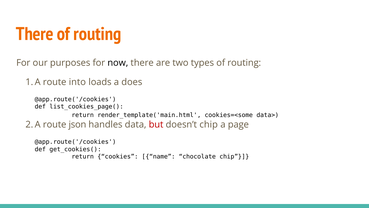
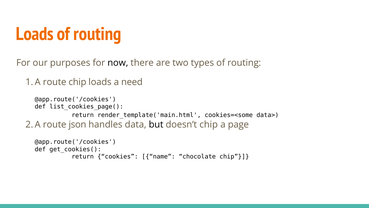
There at (35, 34): There -> Loads
route into: into -> chip
does: does -> need
but colour: red -> black
